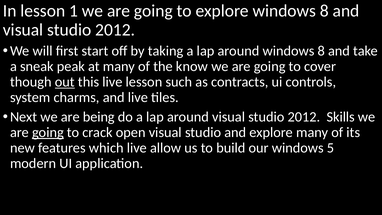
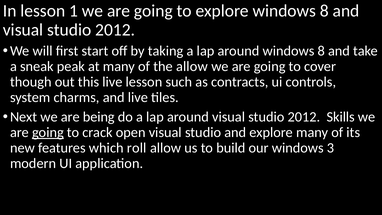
the know: know -> allow
out underline: present -> none
which live: live -> roll
5: 5 -> 3
